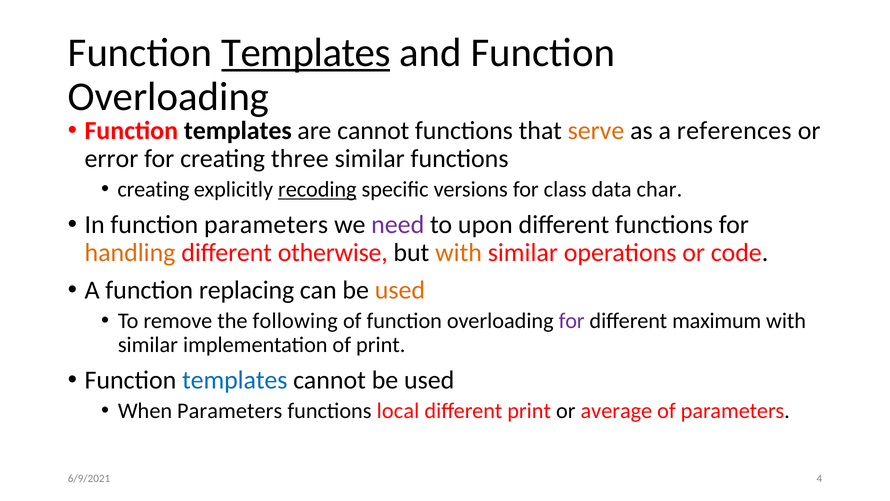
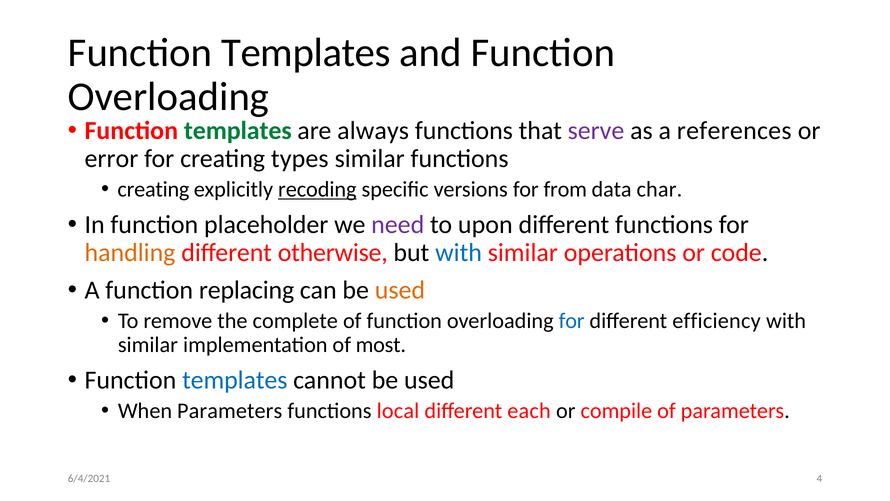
Templates at (306, 53) underline: present -> none
templates at (238, 131) colour: black -> green
are cannot: cannot -> always
serve colour: orange -> purple
three: three -> types
class: class -> from
function parameters: parameters -> placeholder
with at (459, 253) colour: orange -> blue
following: following -> complete
for at (572, 321) colour: purple -> blue
maximum: maximum -> efficiency
of print: print -> most
different print: print -> each
average: average -> compile
6/9/2021: 6/9/2021 -> 6/4/2021
